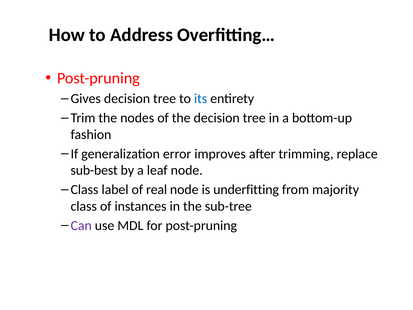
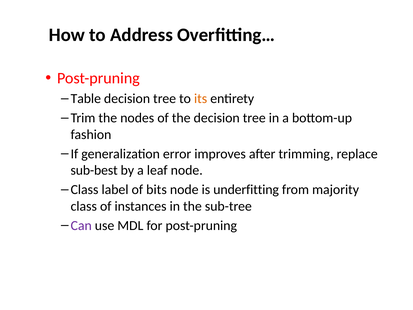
Gives: Gives -> Table
its colour: blue -> orange
real: real -> bits
